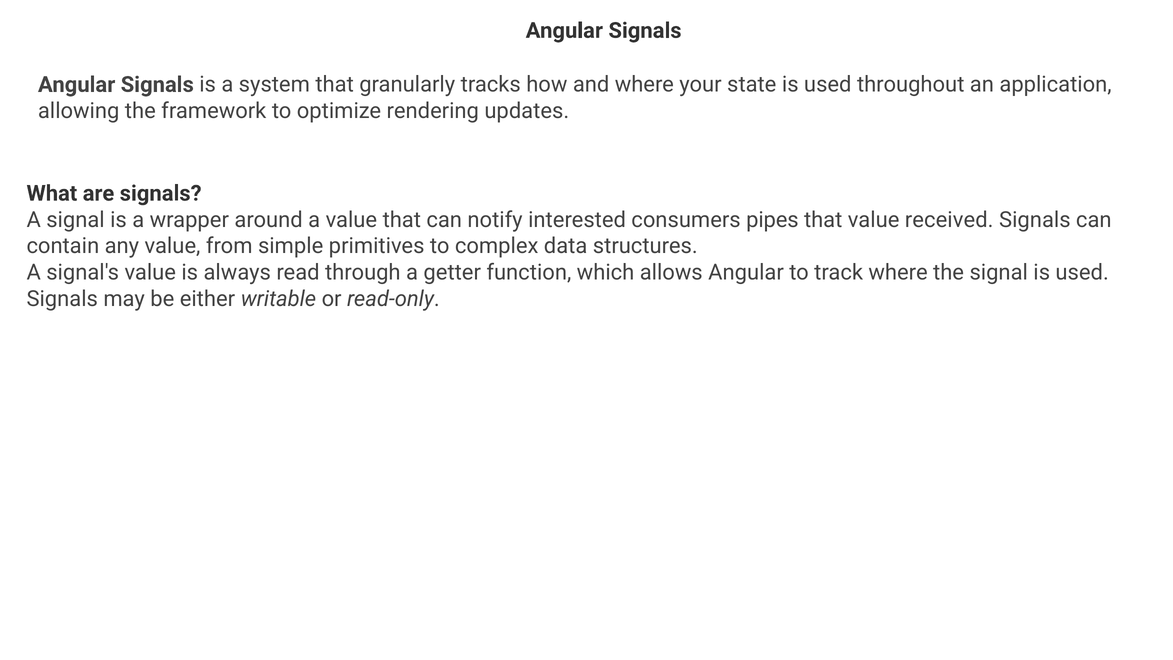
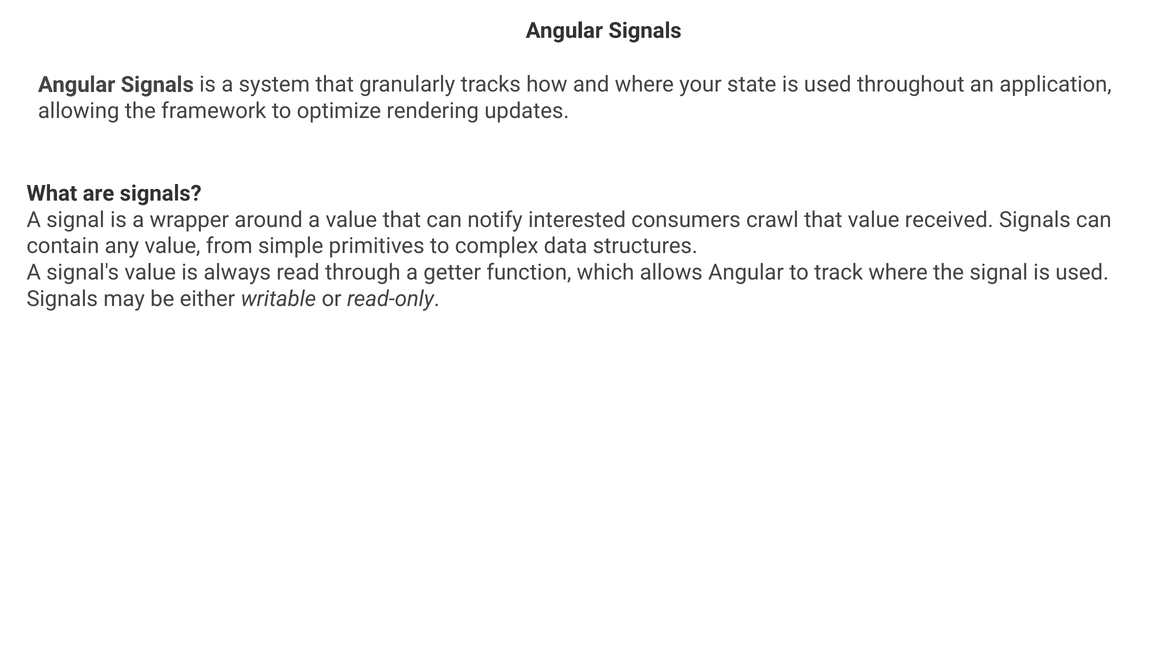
pipes: pipes -> crawl
